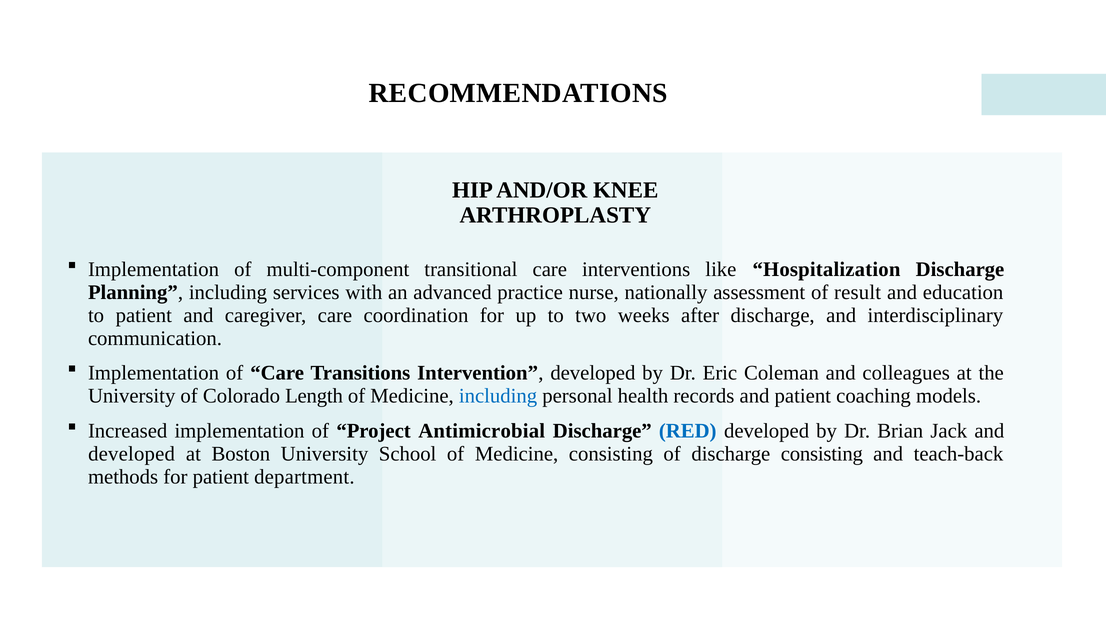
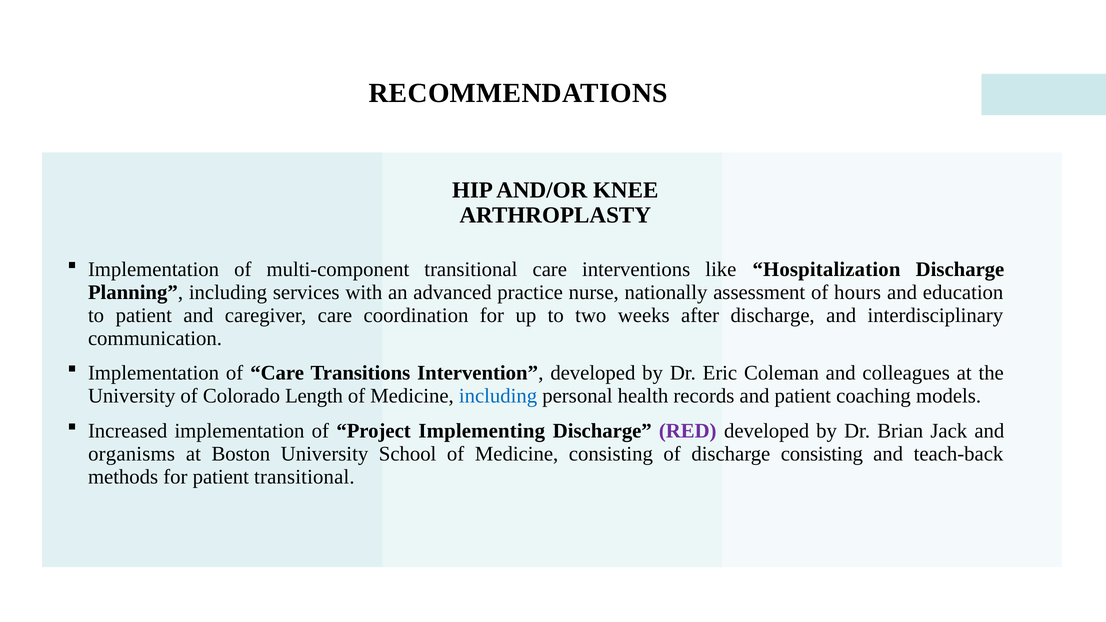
result: result -> hours
Antimicrobial: Antimicrobial -> Implementing
RED colour: blue -> purple
developed at (132, 454): developed -> organisms
patient department: department -> transitional
